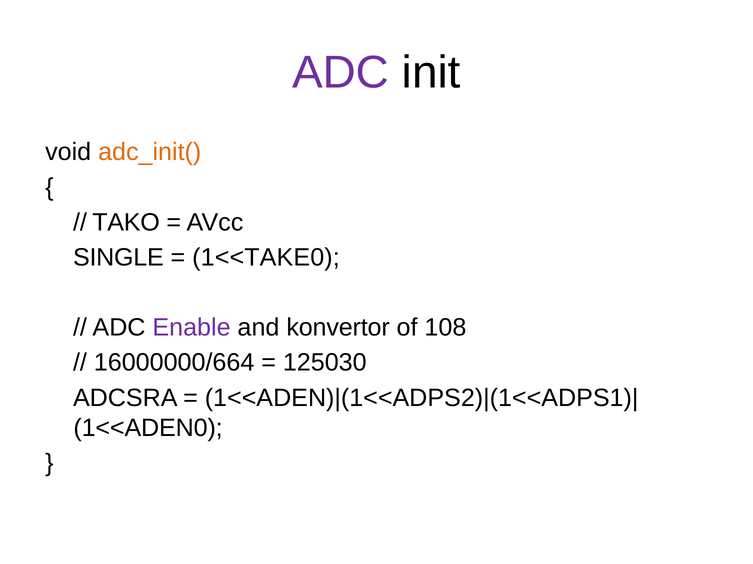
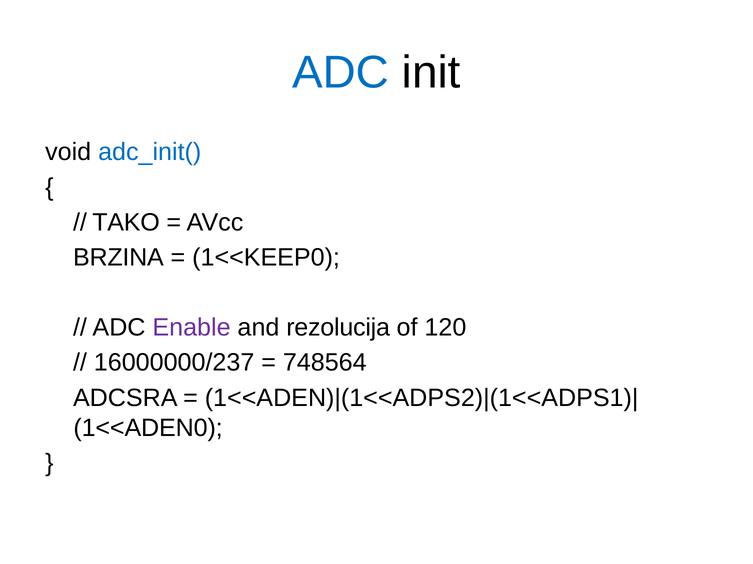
ADC at (341, 73) colour: purple -> blue
adc_init( colour: orange -> blue
SINGLE: SINGLE -> BRZINA
1<<TAKE0: 1<<TAKE0 -> 1<<KEEP0
konvertor: konvertor -> rezolucija
108: 108 -> 120
16000000/664: 16000000/664 -> 16000000/237
125030: 125030 -> 748564
